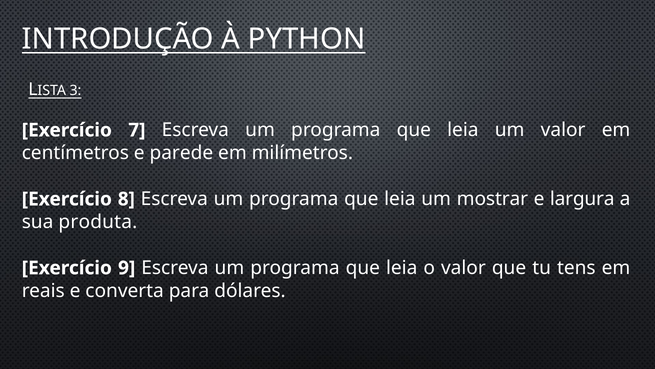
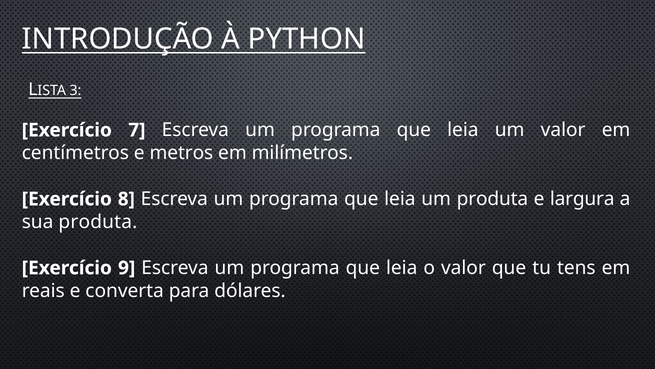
parede: parede -> metros
um mostrar: mostrar -> produta
